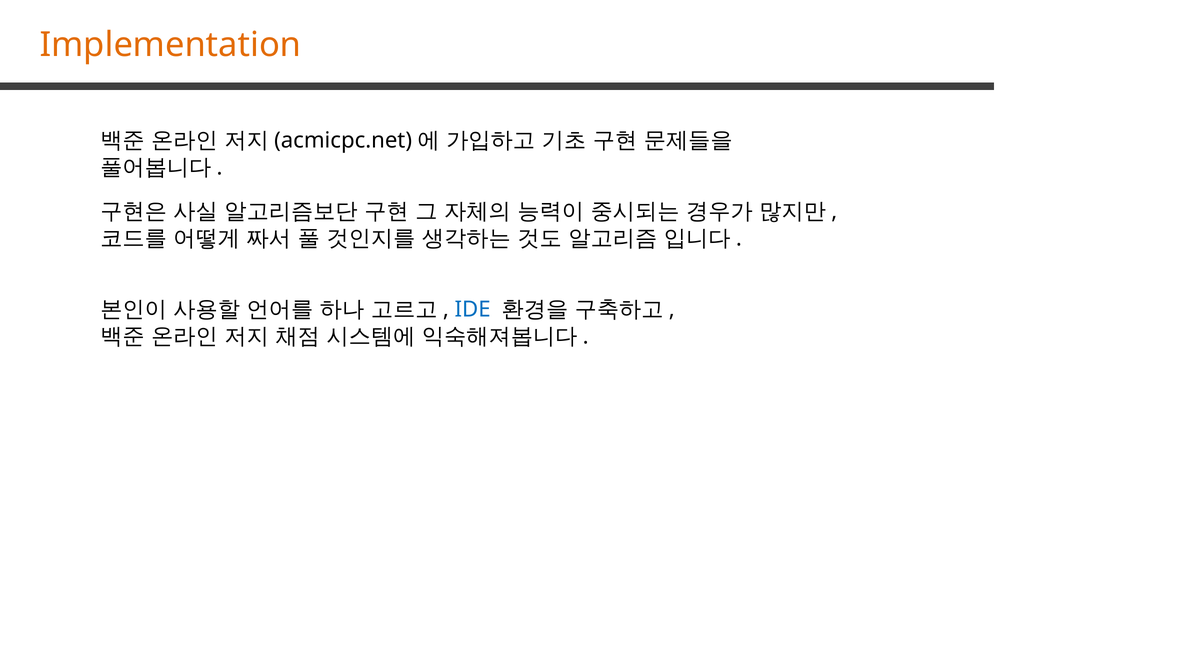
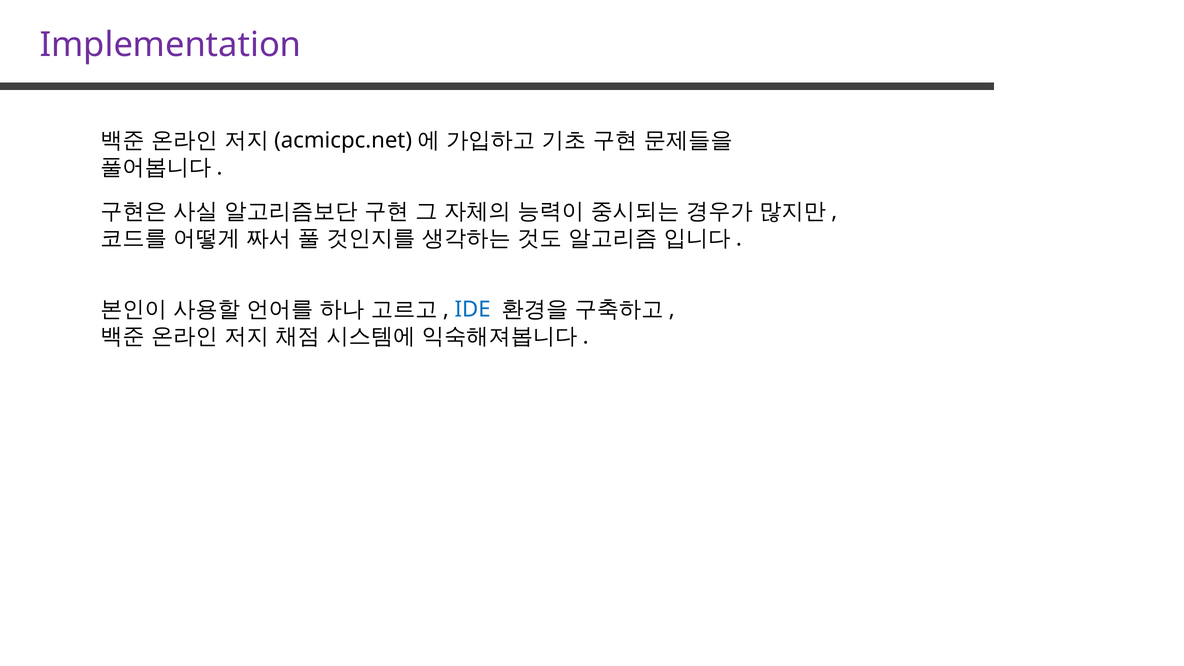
Implementation colour: orange -> purple
